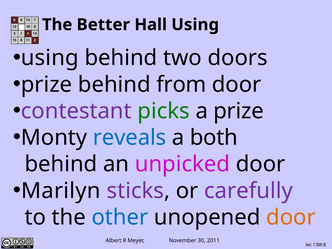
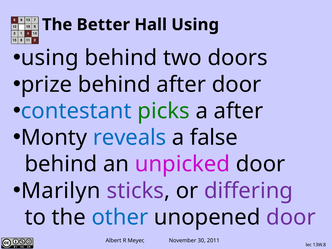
behind from: from -> after
contestant colour: purple -> blue
a prize: prize -> after
both: both -> false
carefully: carefully -> differing
door at (291, 217) colour: orange -> purple
